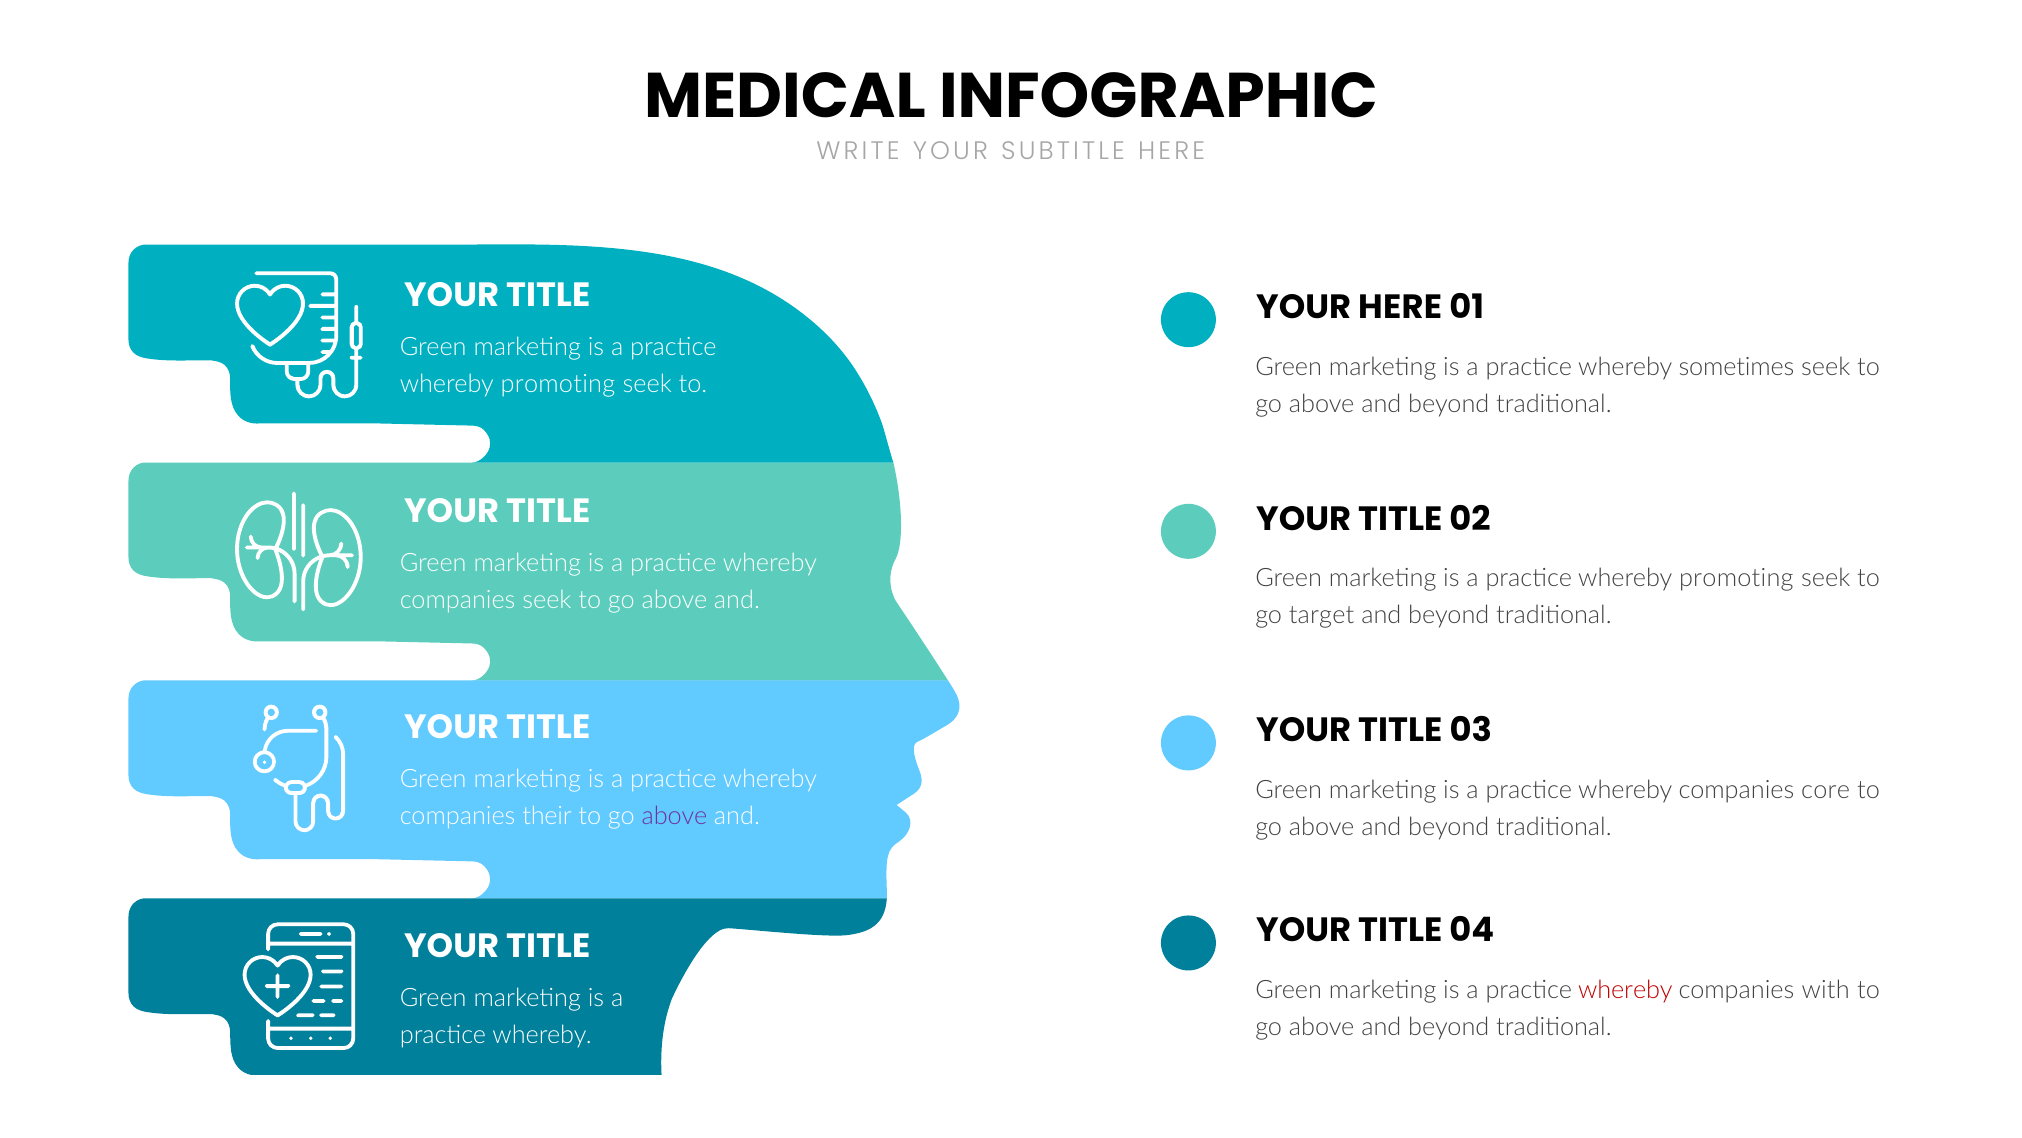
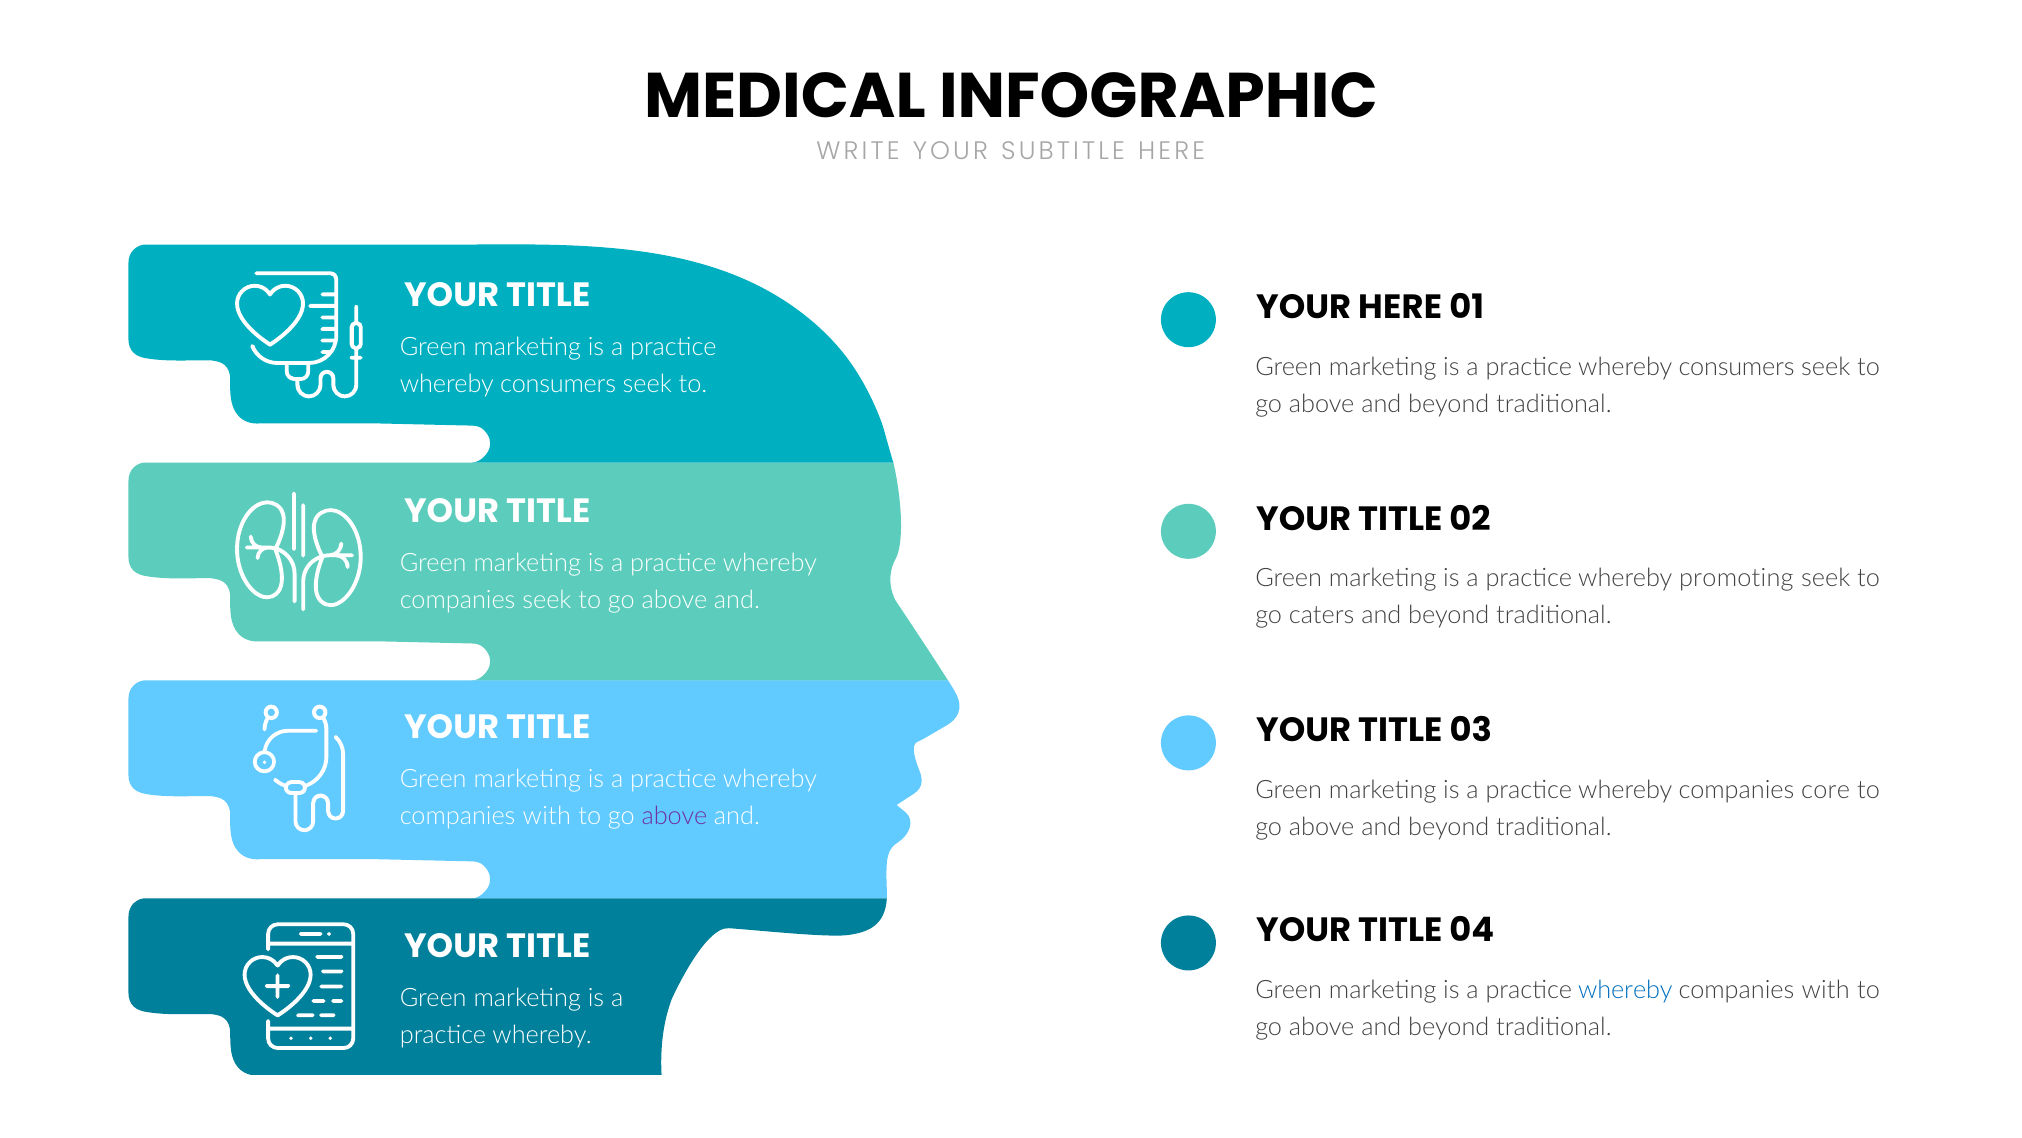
sometimes at (1736, 367): sometimes -> consumers
promoting at (558, 384): promoting -> consumers
target: target -> caters
their at (547, 816): their -> with
whereby at (1625, 990) colour: red -> blue
